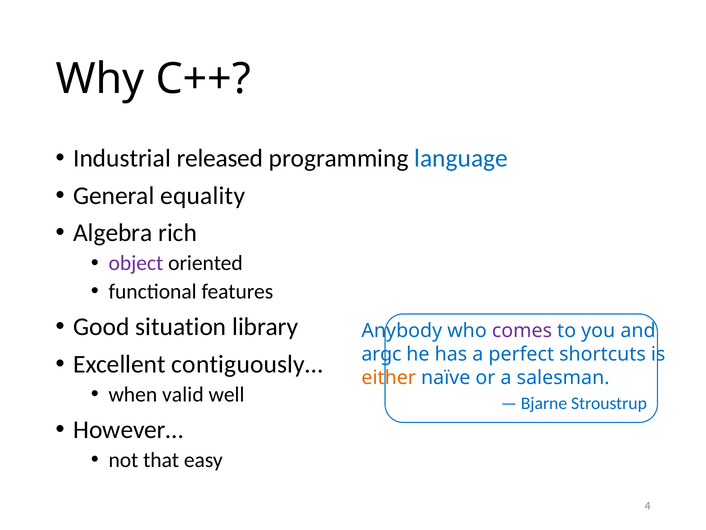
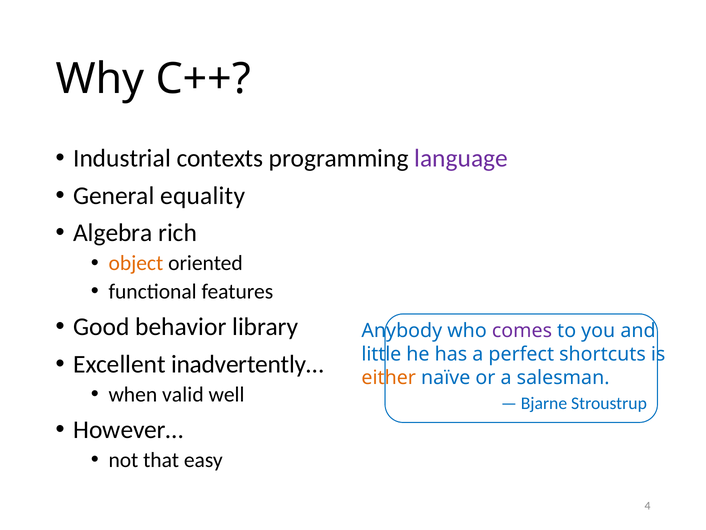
released: released -> contexts
language colour: blue -> purple
object colour: purple -> orange
situation: situation -> behavior
argc: argc -> little
contiguously…: contiguously… -> inadvertently…
